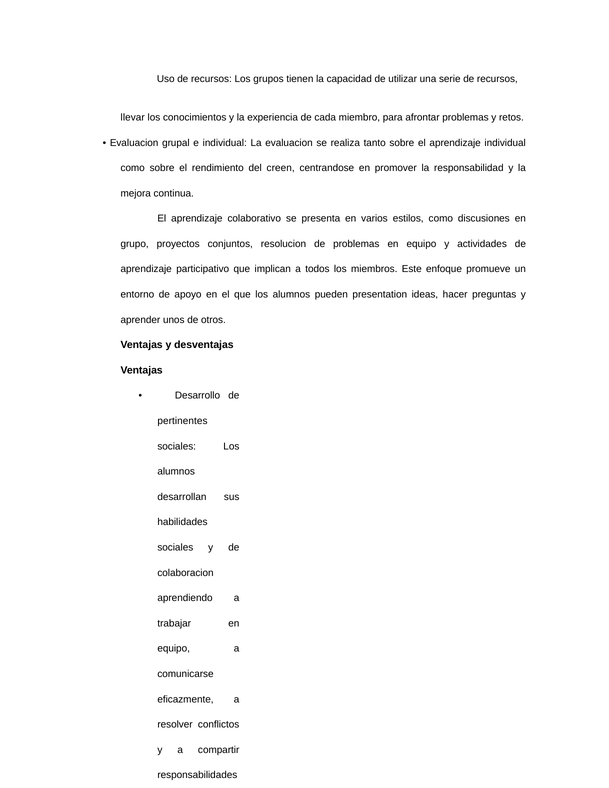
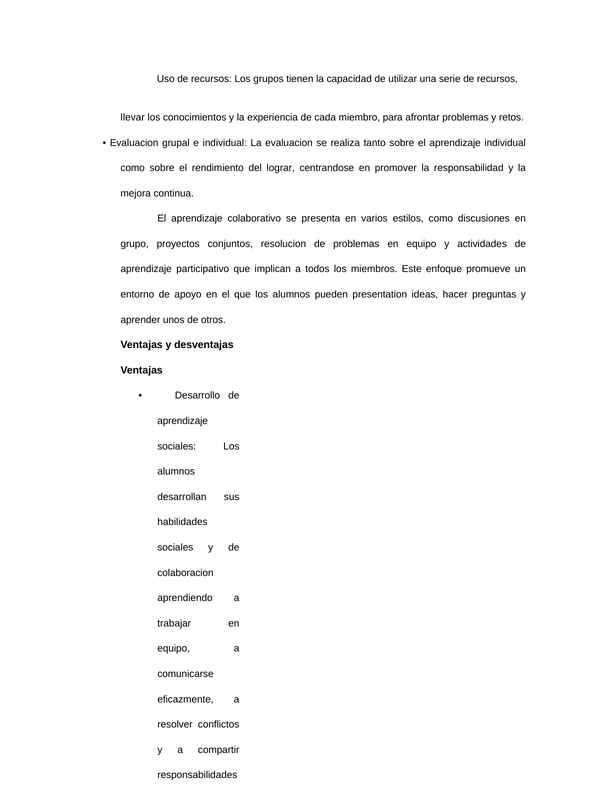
creen: creen -> lograr
pertinentes at (182, 421): pertinentes -> aprendizaje
